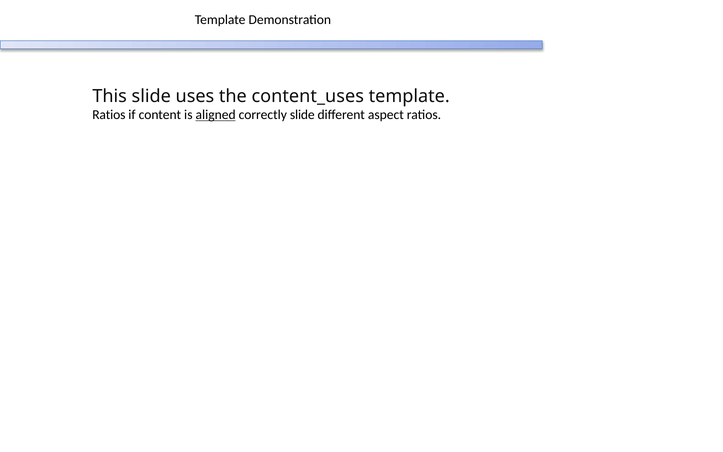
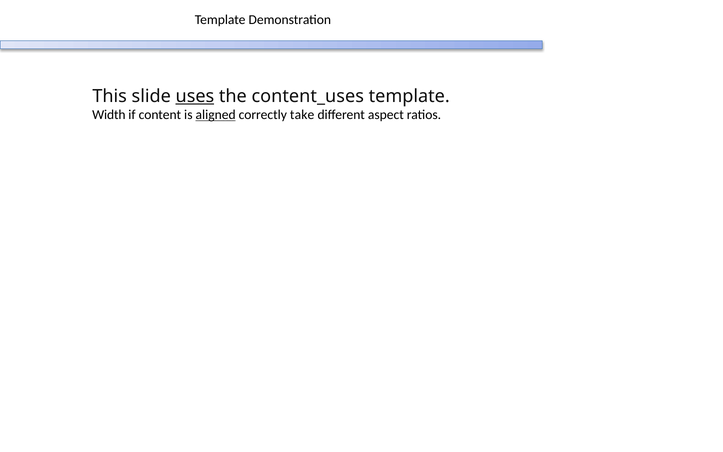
uses underline: none -> present
Ratios at (109, 115): Ratios -> Width
correctly slide: slide -> take
